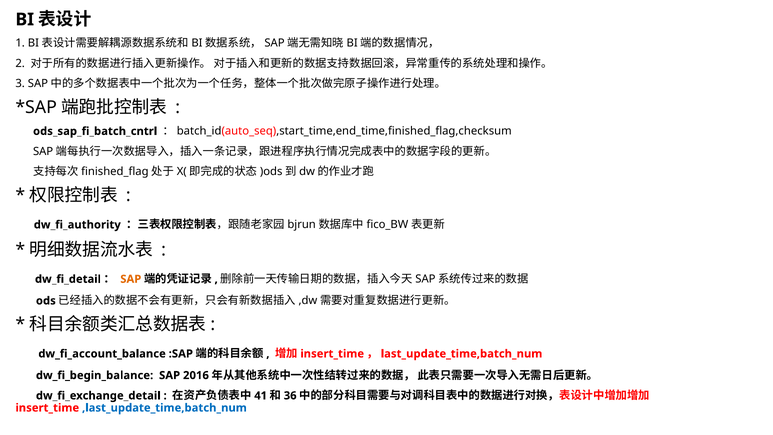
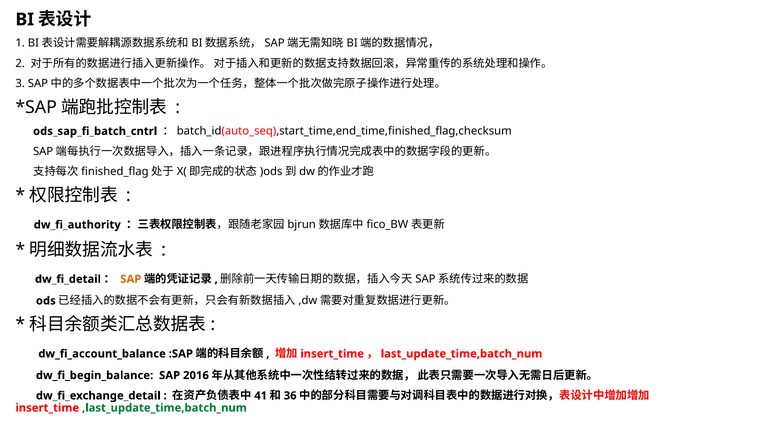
,last_update_time,batch_num colour: blue -> green
